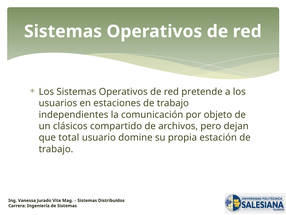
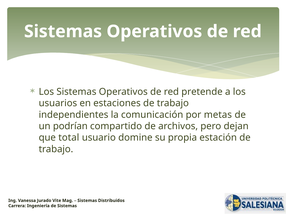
objeto: objeto -> metas
clásicos: clásicos -> podrían
